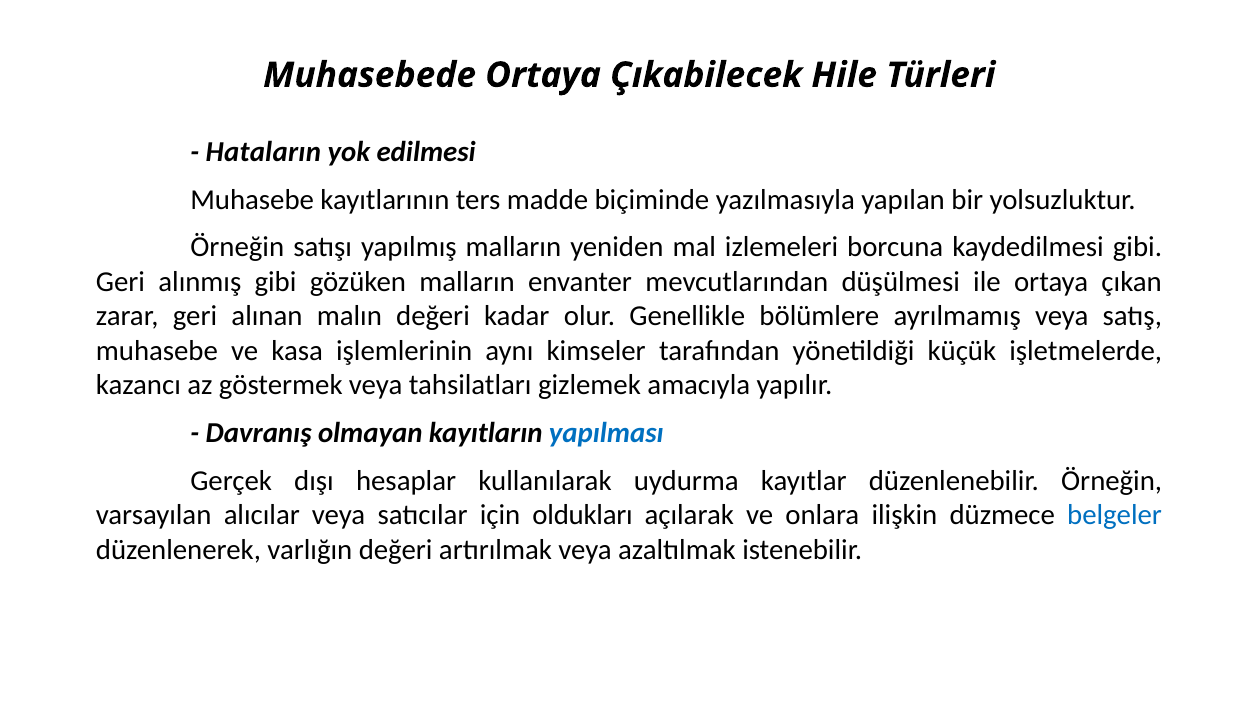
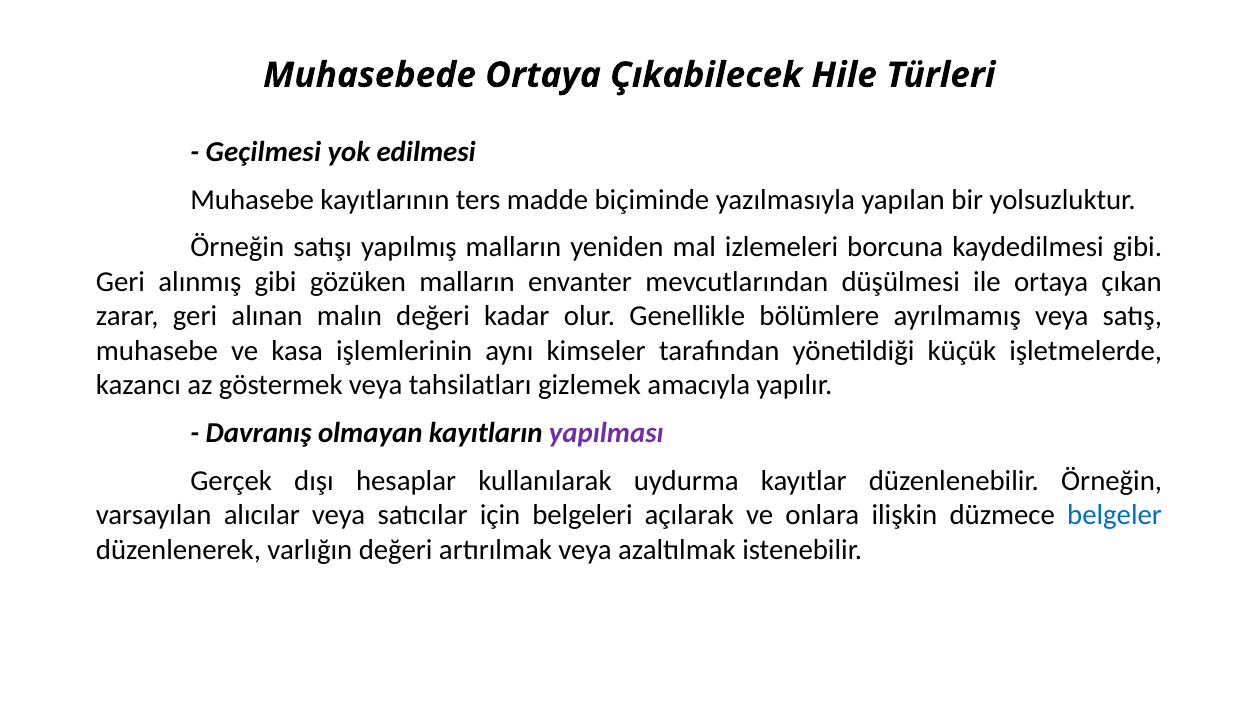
Hataların: Hataların -> Geçilmesi
yapılması colour: blue -> purple
oldukları: oldukları -> belgeleri
